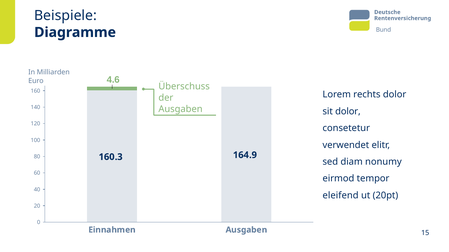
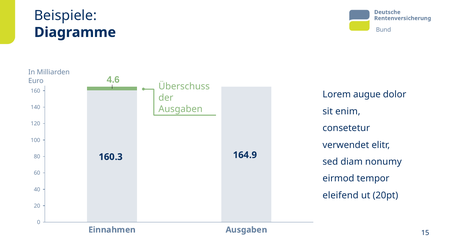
rechts: rechts -> augue
sit dolor: dolor -> enim
